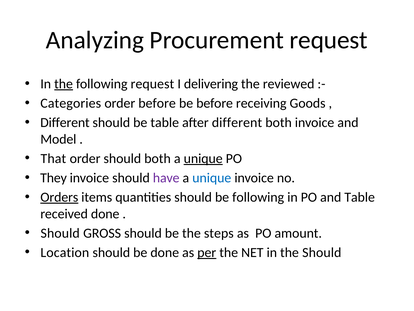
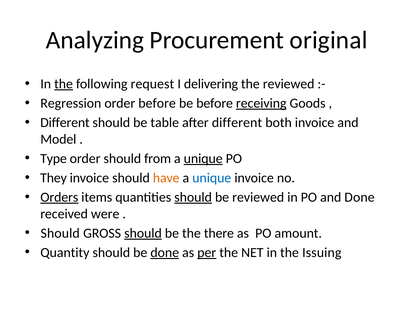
Procurement request: request -> original
Categories: Categories -> Regression
receiving underline: none -> present
That: That -> Type
should both: both -> from
have colour: purple -> orange
should at (193, 197) underline: none -> present
be following: following -> reviewed
and Table: Table -> Done
received done: done -> were
should at (143, 233) underline: none -> present
steps: steps -> there
Location: Location -> Quantity
done at (165, 252) underline: none -> present
the Should: Should -> Issuing
